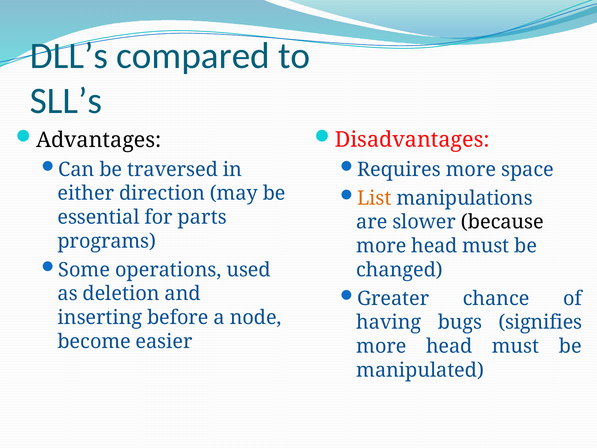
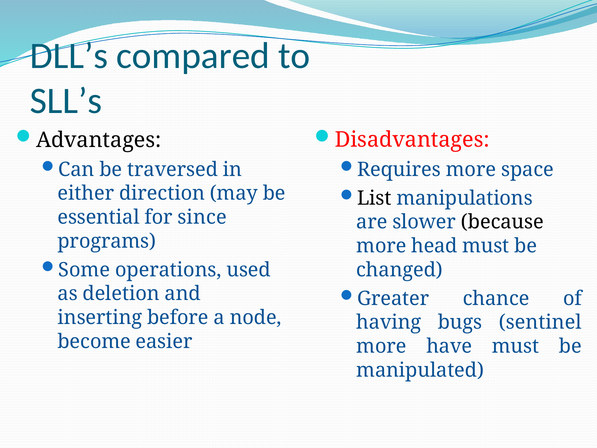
List colour: orange -> black
parts: parts -> since
signifies: signifies -> sentinel
head at (449, 346): head -> have
